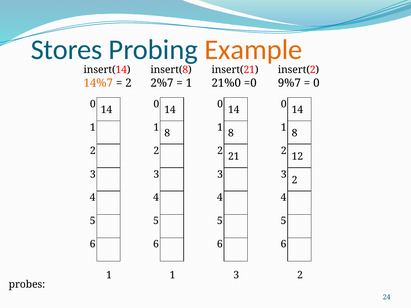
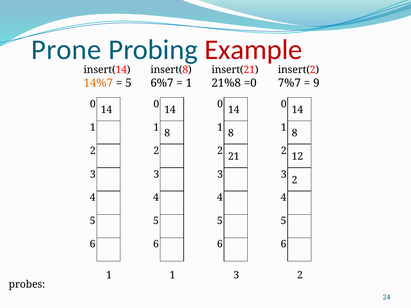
Stores: Stores -> Prone
Example colour: orange -> red
2 at (128, 83): 2 -> 5
2%7: 2%7 -> 6%7
21%0: 21%0 -> 21%8
9%7: 9%7 -> 7%7
0 at (316, 83): 0 -> 9
